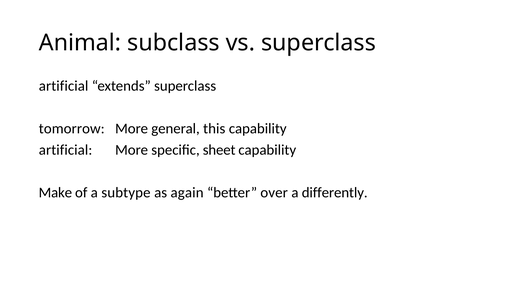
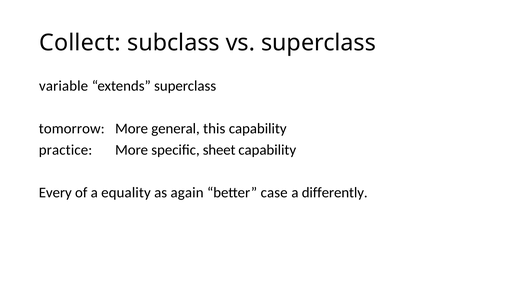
Animal: Animal -> Collect
artificial at (64, 86): artificial -> variable
artificial at (66, 150): artificial -> practice
Make: Make -> Every
subtype: subtype -> equality
over: over -> case
